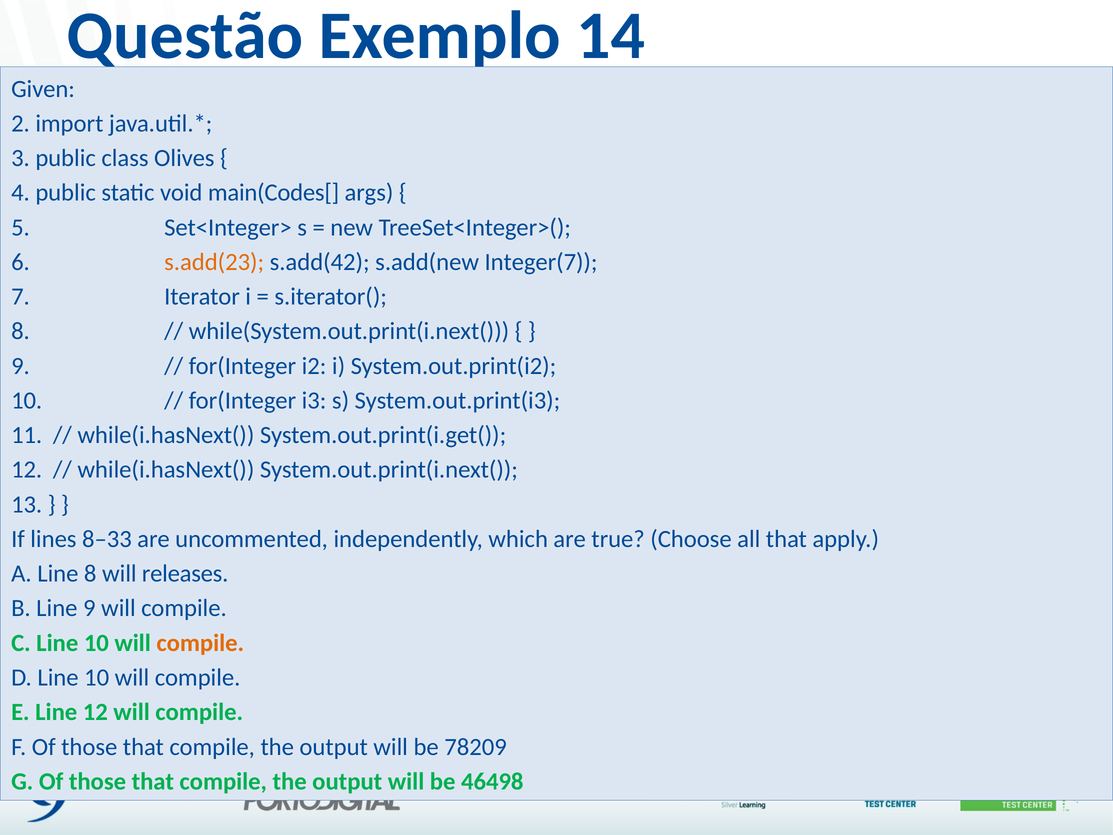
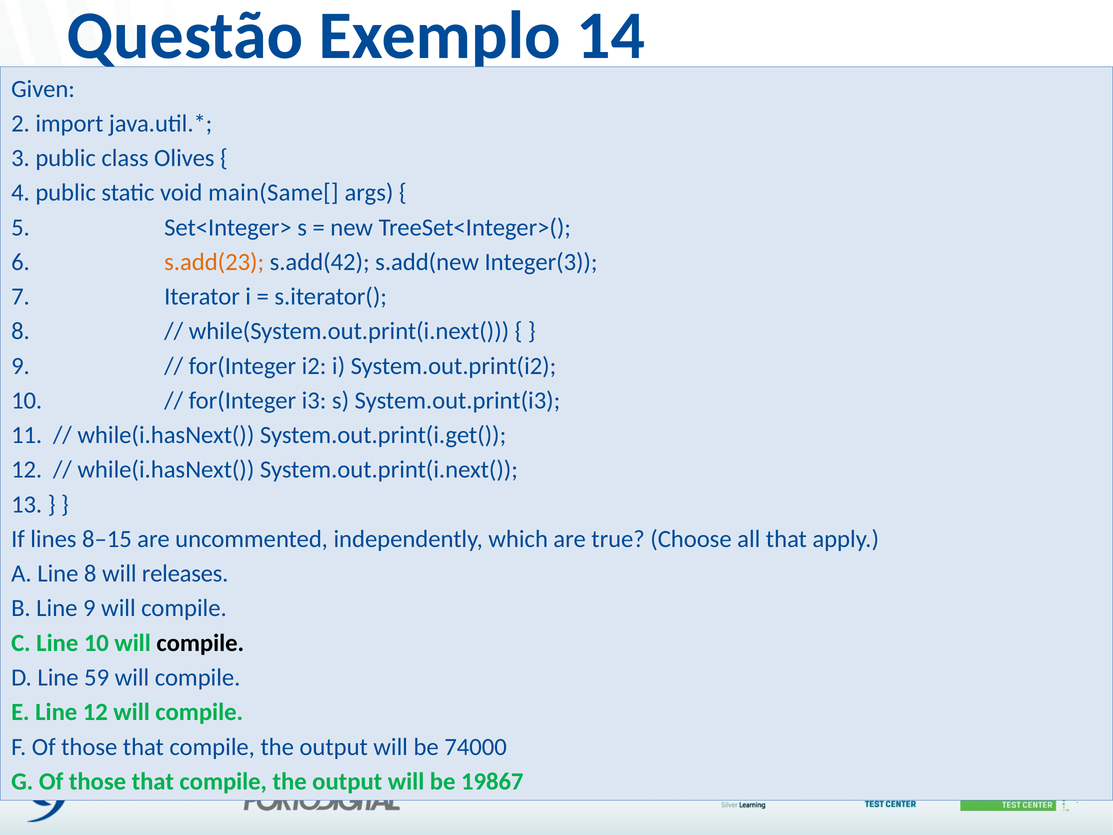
main(Codes[: main(Codes[ -> main(Same[
Integer(7: Integer(7 -> Integer(3
8–33: 8–33 -> 8–15
compile at (200, 643) colour: orange -> black
D Line 10: 10 -> 59
78209: 78209 -> 74000
46498: 46498 -> 19867
